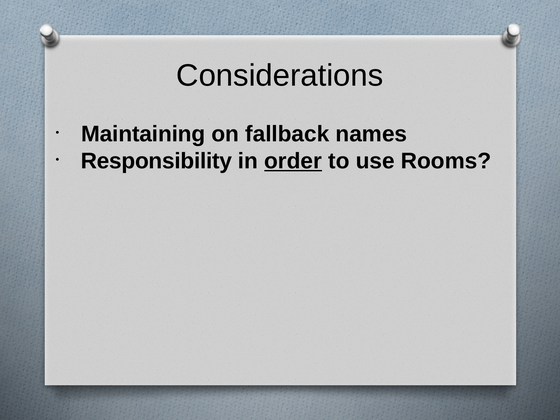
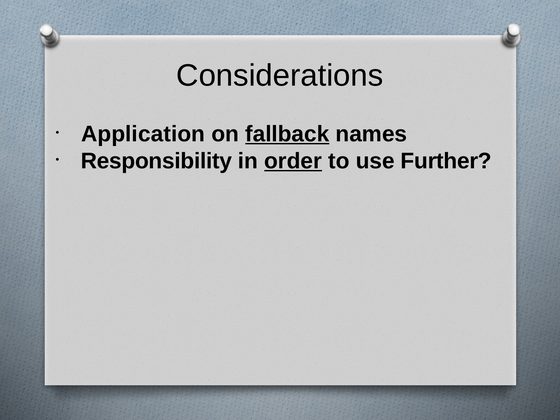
Maintaining: Maintaining -> Application
fallback underline: none -> present
Rooms: Rooms -> Further
